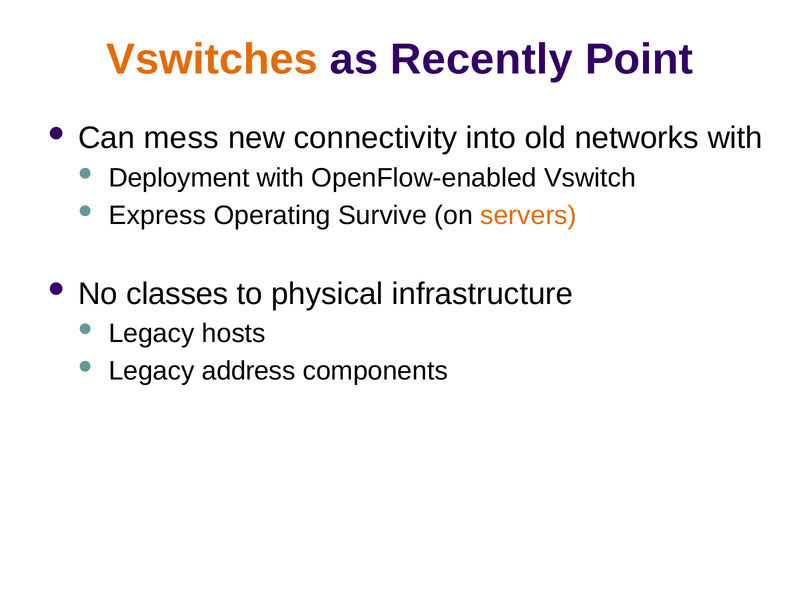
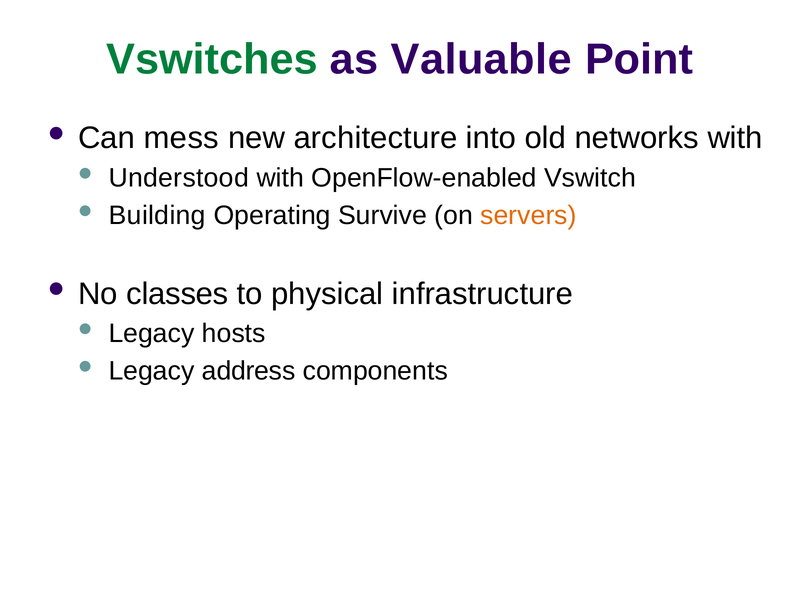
Vswitches colour: orange -> green
Recently: Recently -> Valuable
connectivity: connectivity -> architecture
Deployment: Deployment -> Understood
Express: Express -> Building
